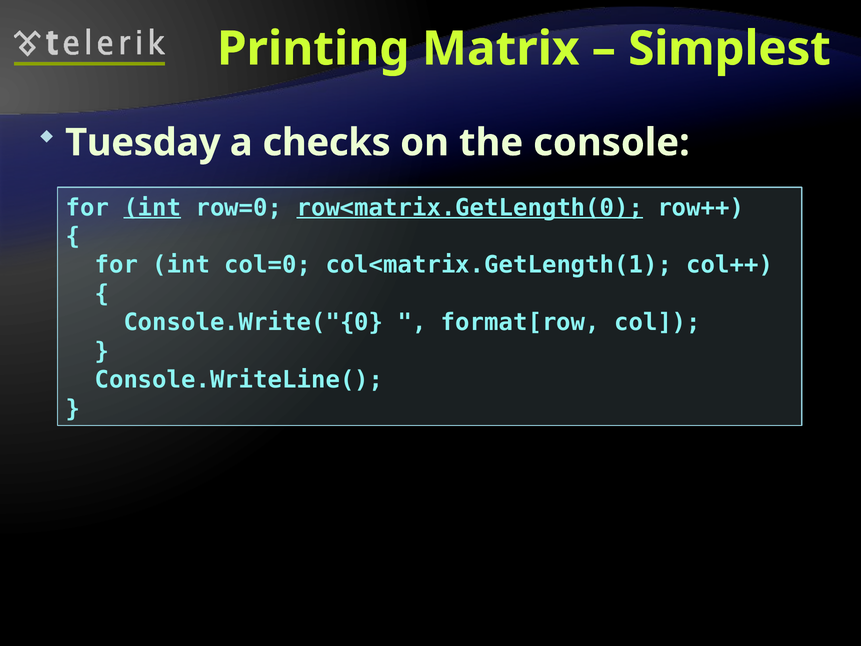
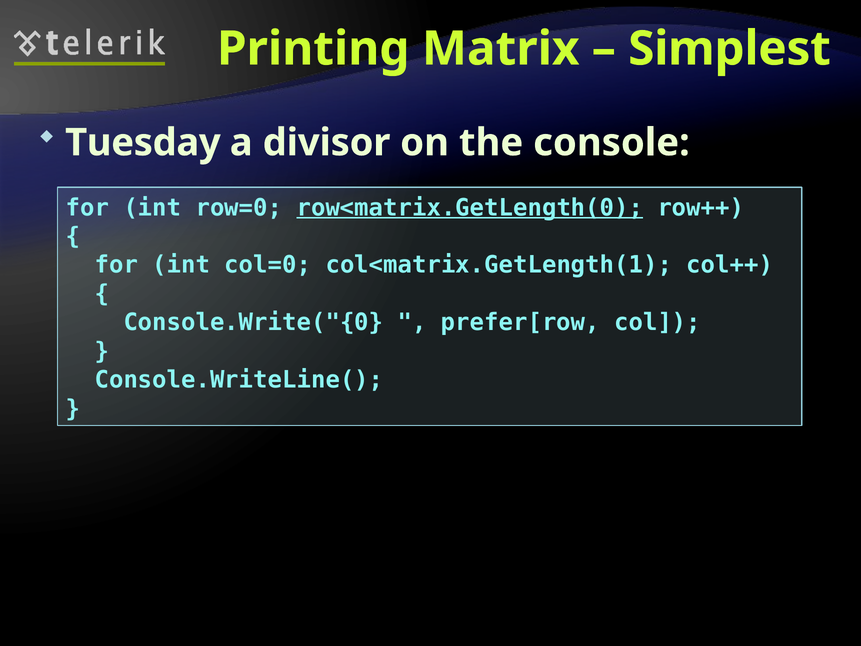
checks: checks -> divisor
int at (152, 208) underline: present -> none
format[row: format[row -> prefer[row
